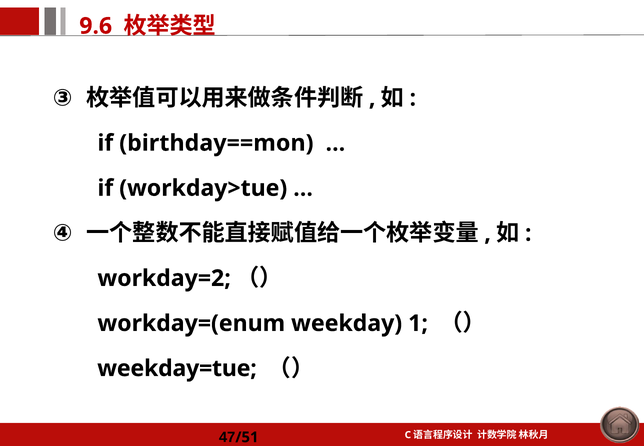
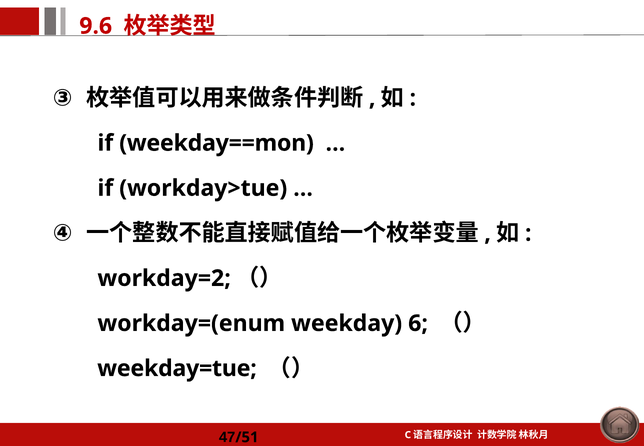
birthday==mon: birthday==mon -> weekday==mon
1: 1 -> 6
